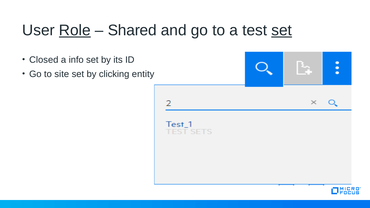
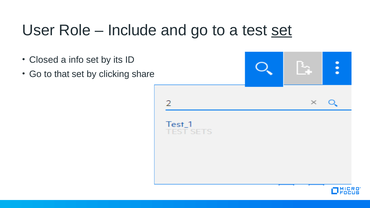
Role underline: present -> none
Shared: Shared -> Include
site: site -> that
entity: entity -> share
